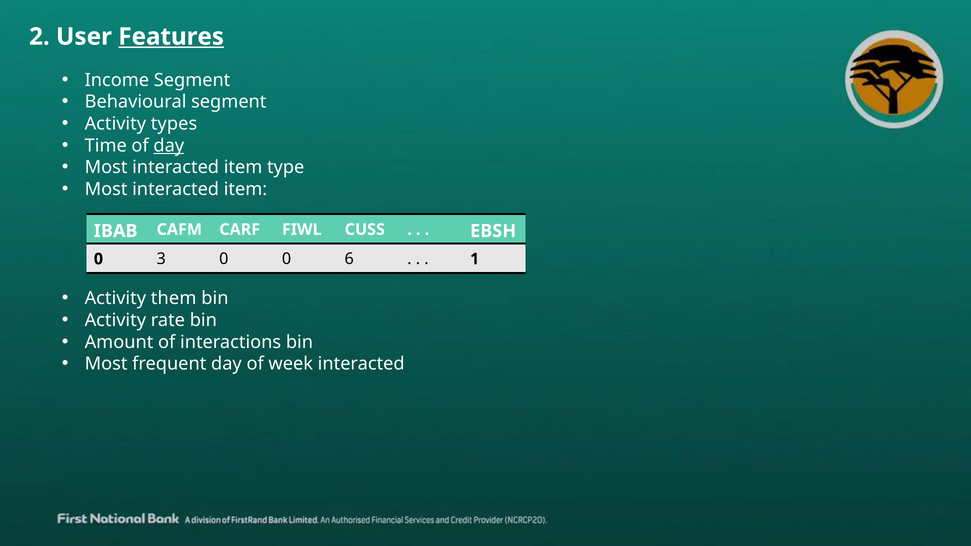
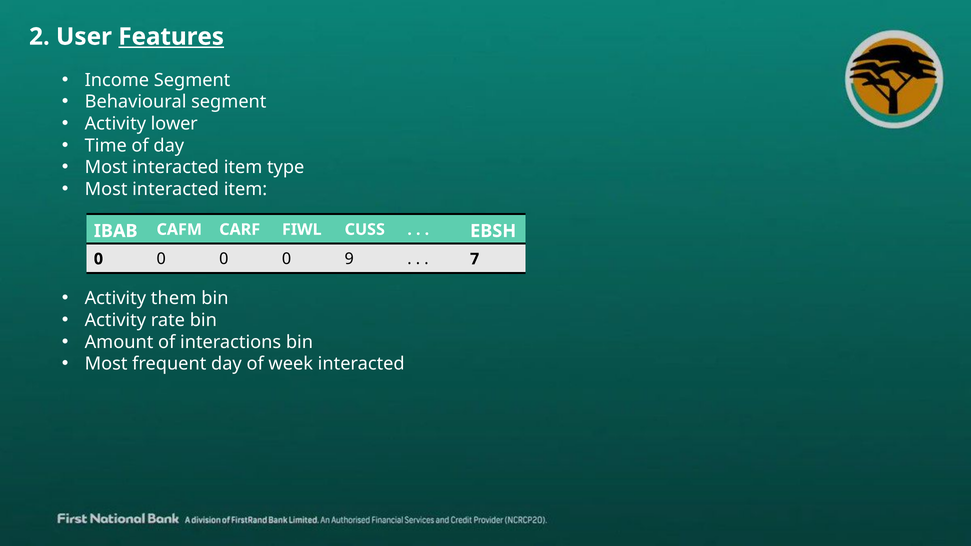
types: types -> lower
day at (169, 146) underline: present -> none
3 at (161, 259): 3 -> 0
6: 6 -> 9
1: 1 -> 7
